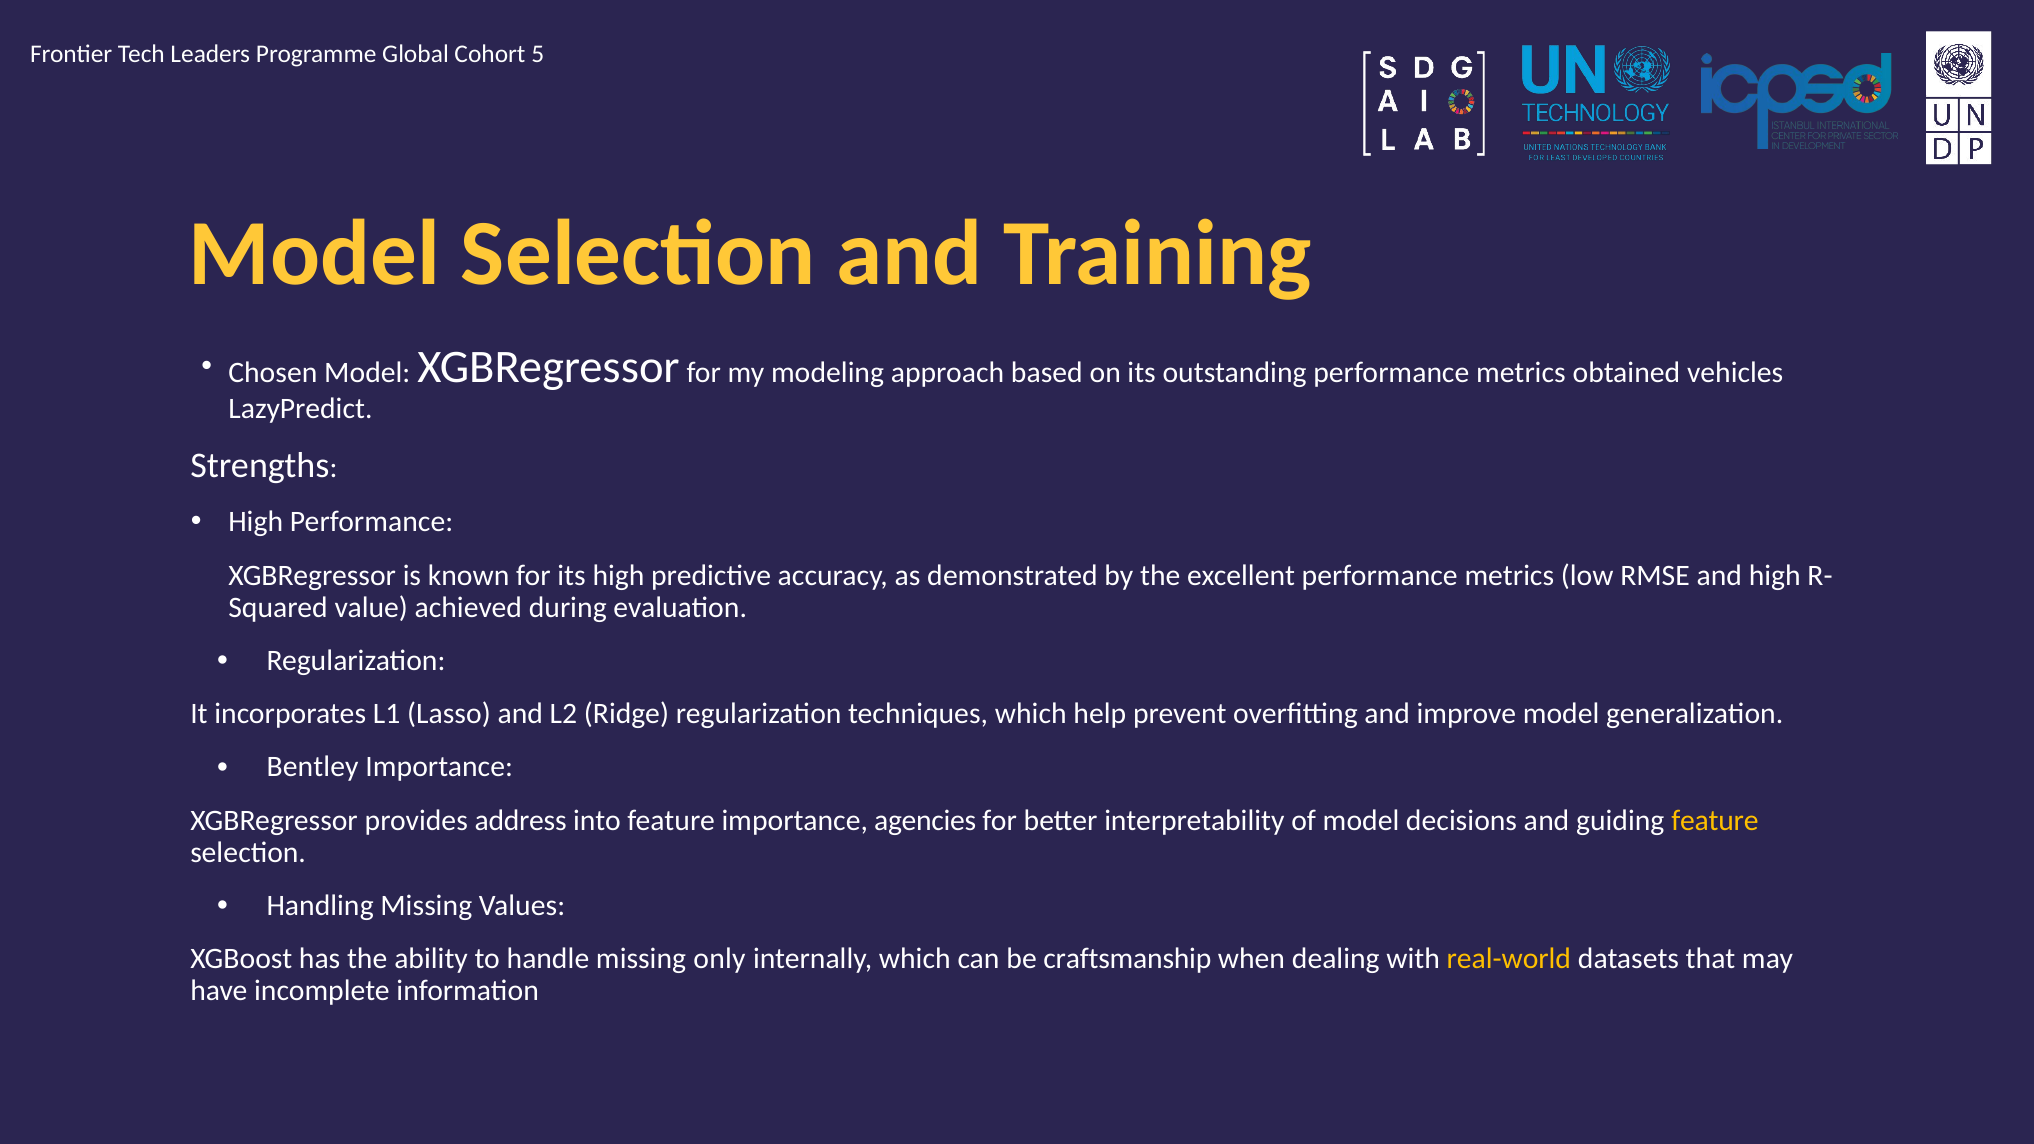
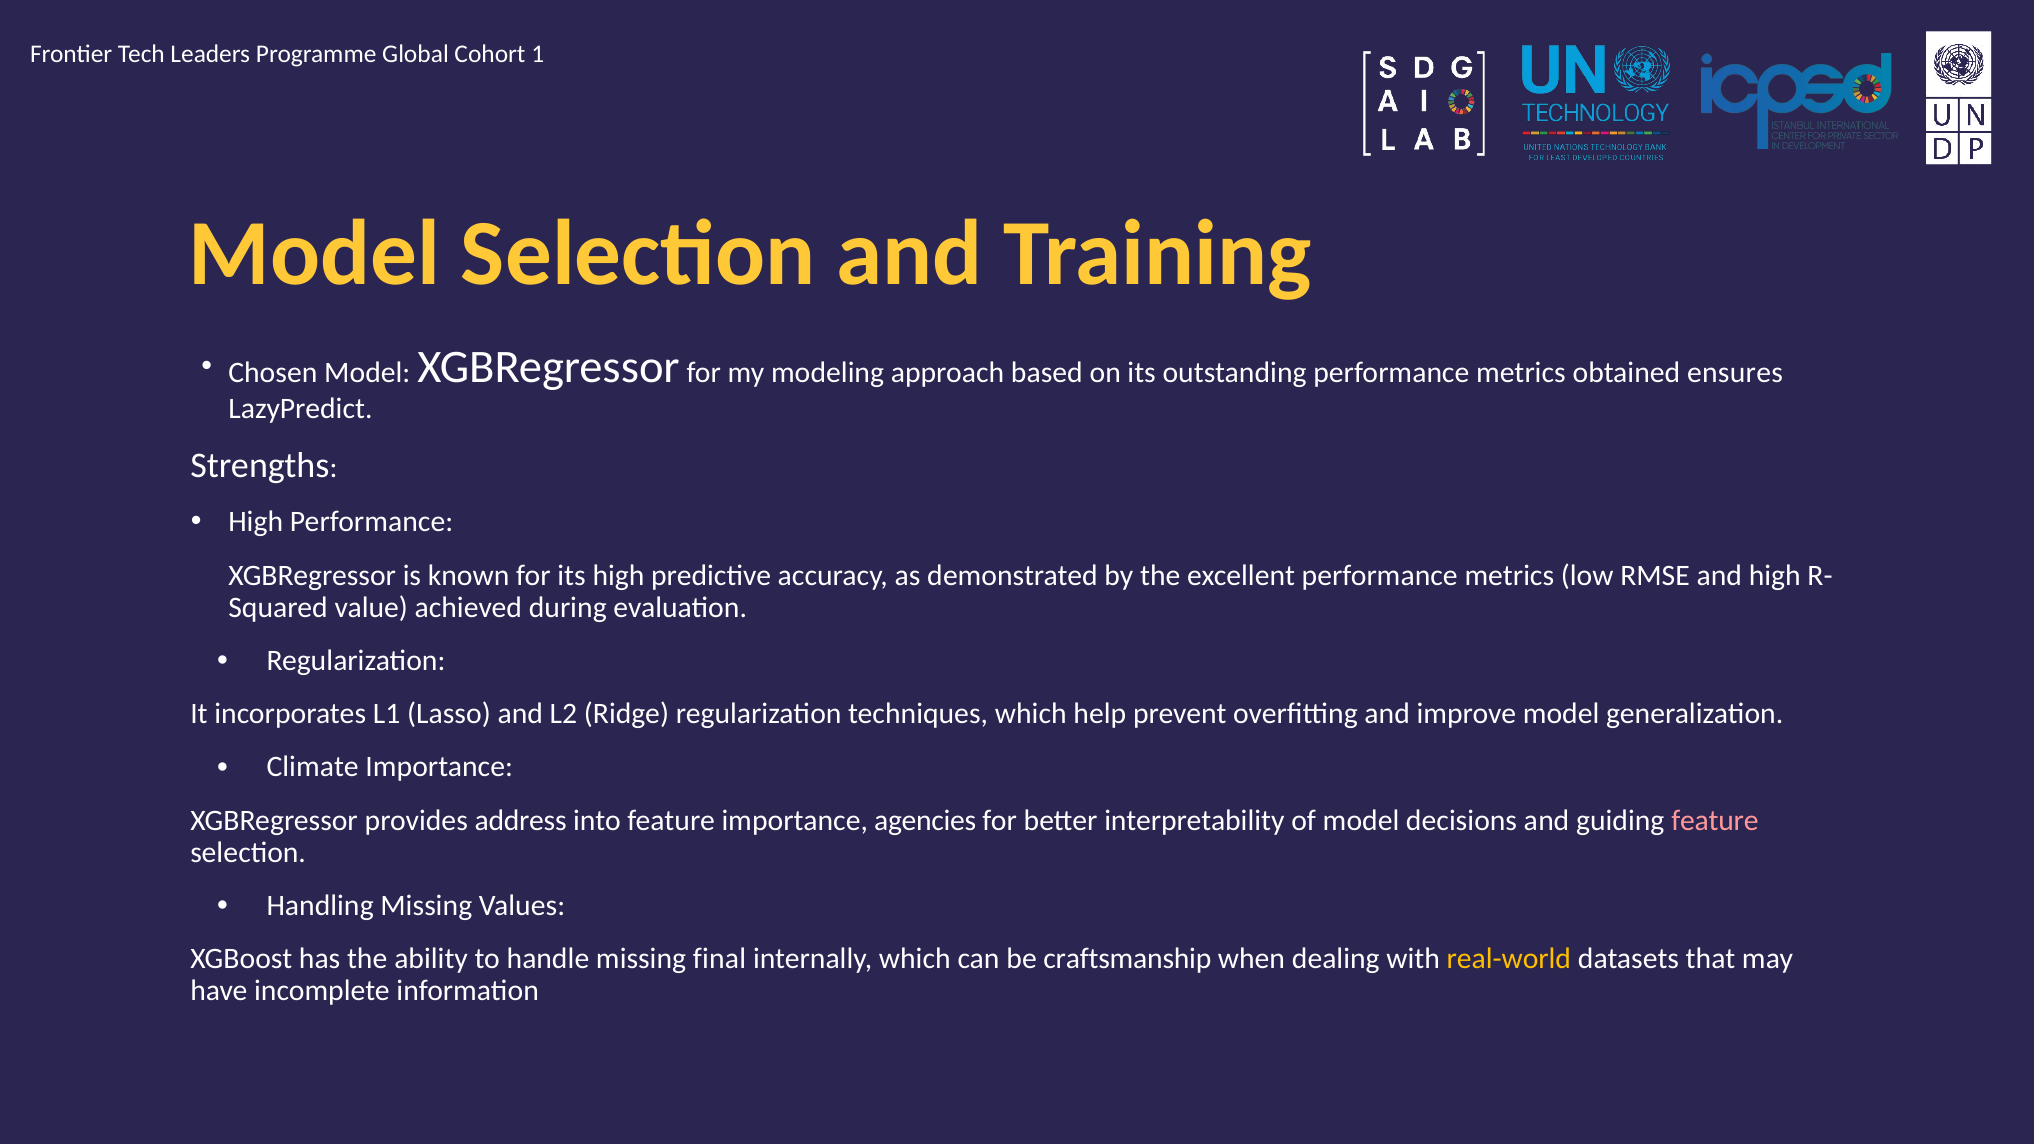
5: 5 -> 1
vehicles: vehicles -> ensures
Bentley: Bentley -> Climate
feature at (1715, 821) colour: yellow -> pink
only: only -> final
